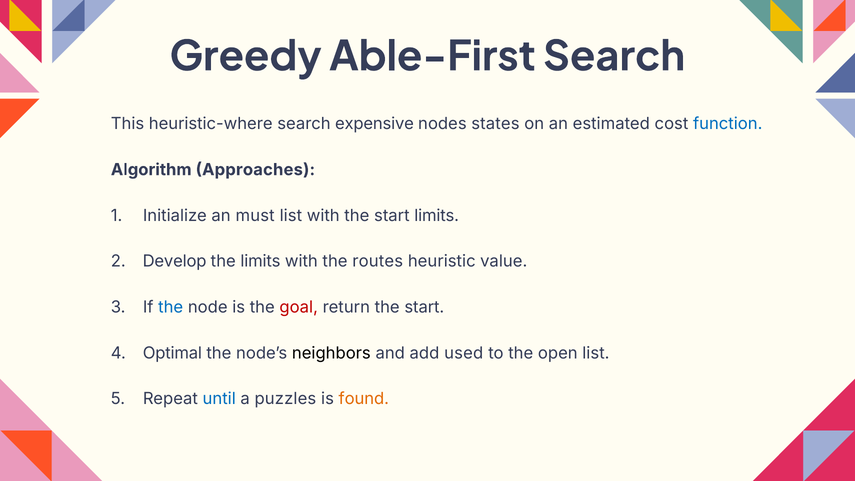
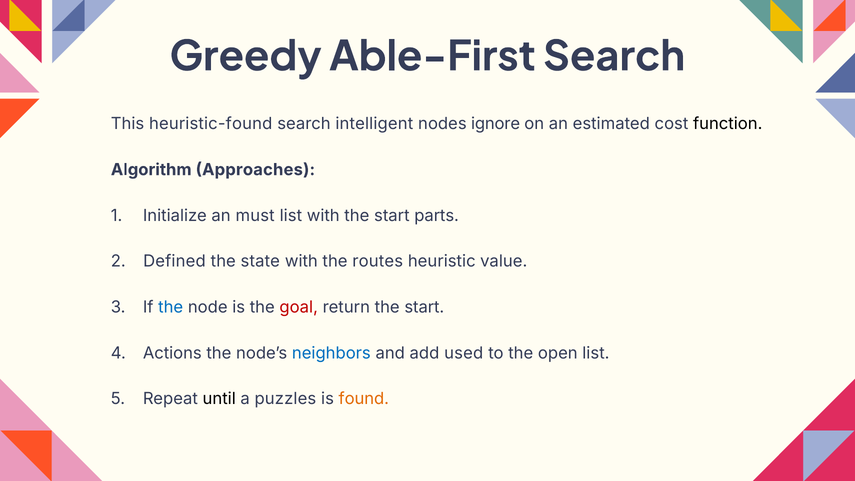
heuristic-where: heuristic-where -> heuristic-found
expensive: expensive -> intelligent
states: states -> ignore
function colour: blue -> black
start limits: limits -> parts
Develop: Develop -> Defined
the limits: limits -> state
Optimal: Optimal -> Actions
neighbors colour: black -> blue
until colour: blue -> black
